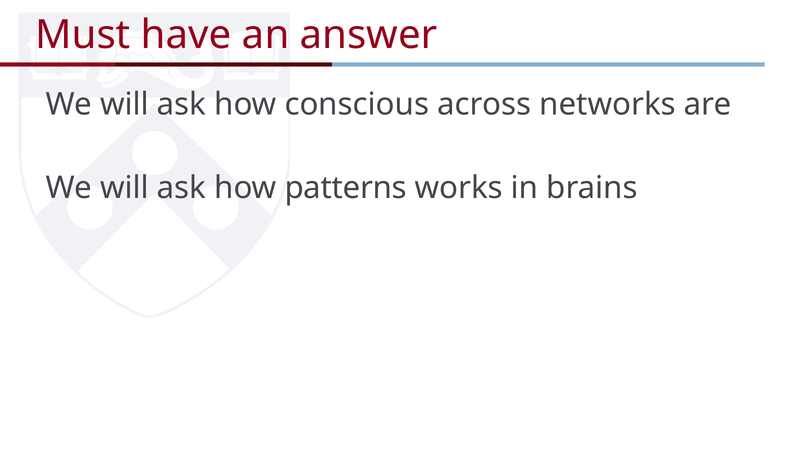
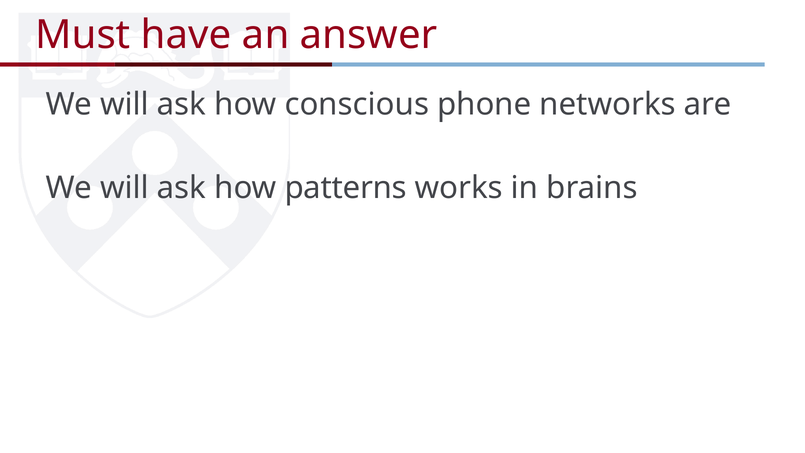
across: across -> phone
